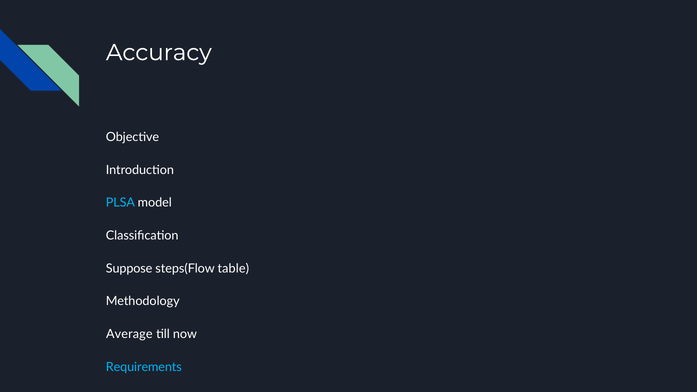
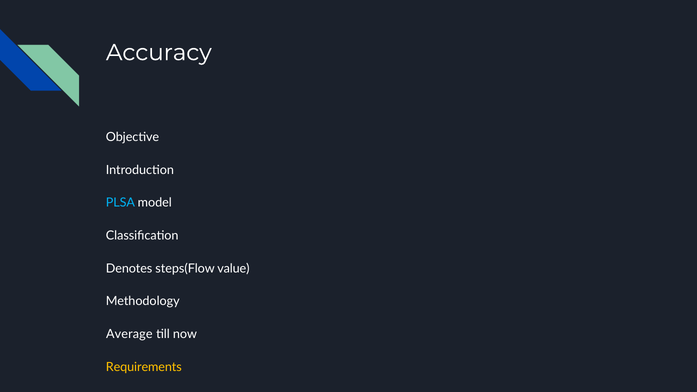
Suppose: Suppose -> Denotes
table: table -> value
Requirements colour: light blue -> yellow
